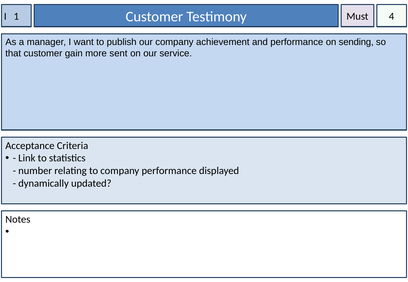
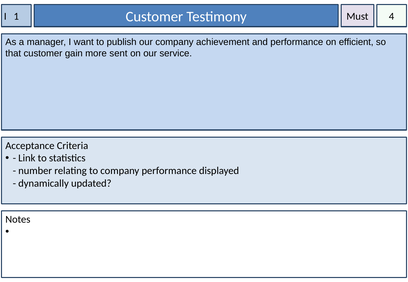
sending: sending -> efficient
